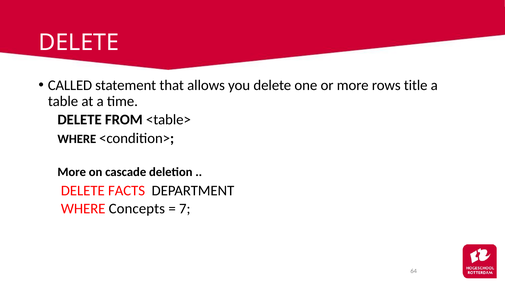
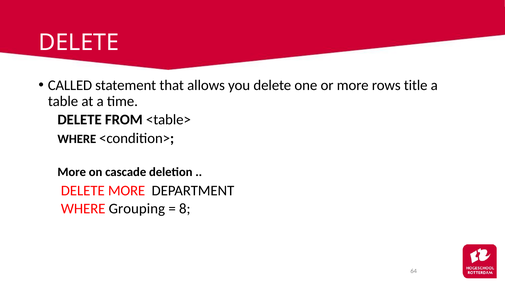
DELETE FACTS: FACTS -> MORE
Concepts: Concepts -> Grouping
7: 7 -> 8
